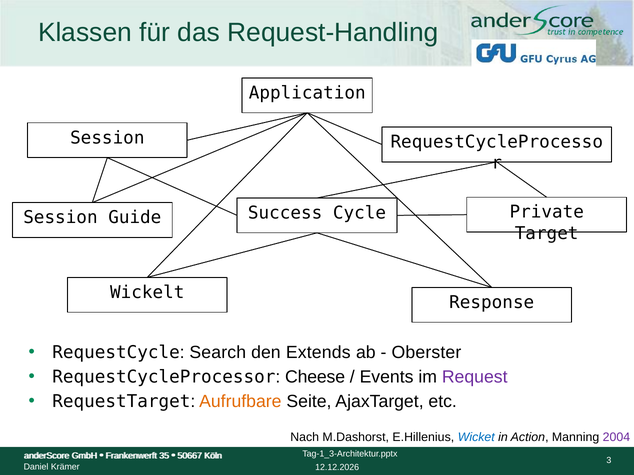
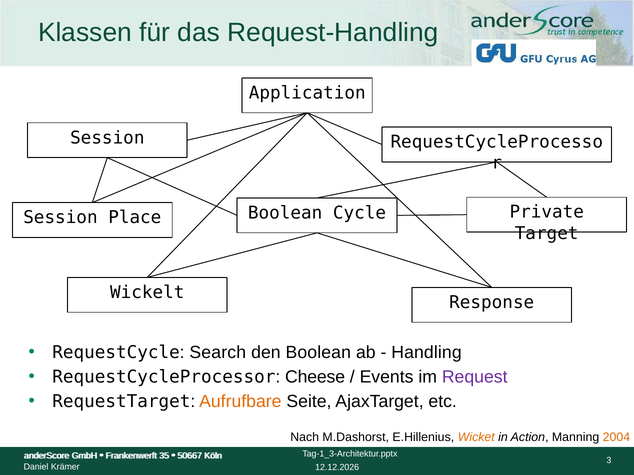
Success at (285, 213): Success -> Boolean
Guide: Guide -> Place
den Extends: Extends -> Boolean
Oberster: Oberster -> Handling
Wicket colour: blue -> orange
2004 colour: purple -> orange
